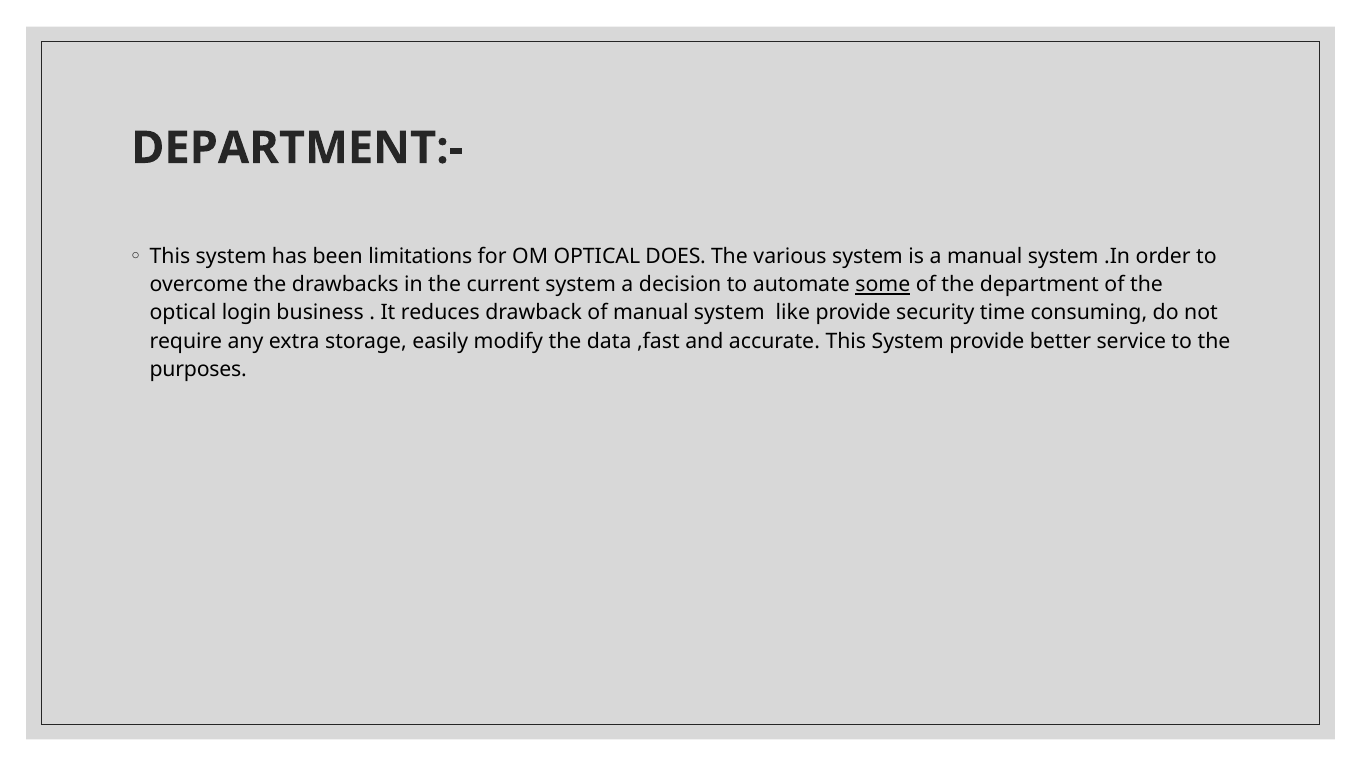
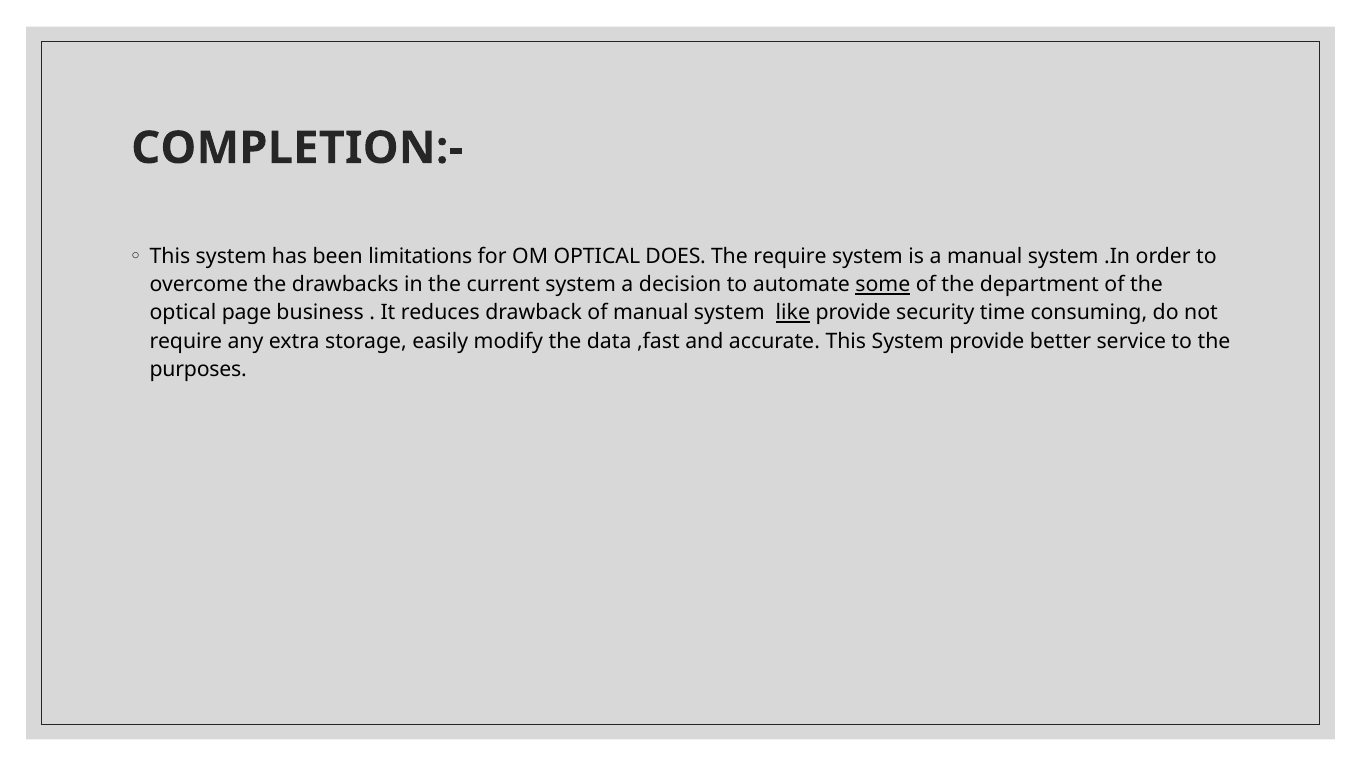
DEPARTMENT:-: DEPARTMENT:- -> COMPLETION:-
The various: various -> require
login: login -> page
like underline: none -> present
